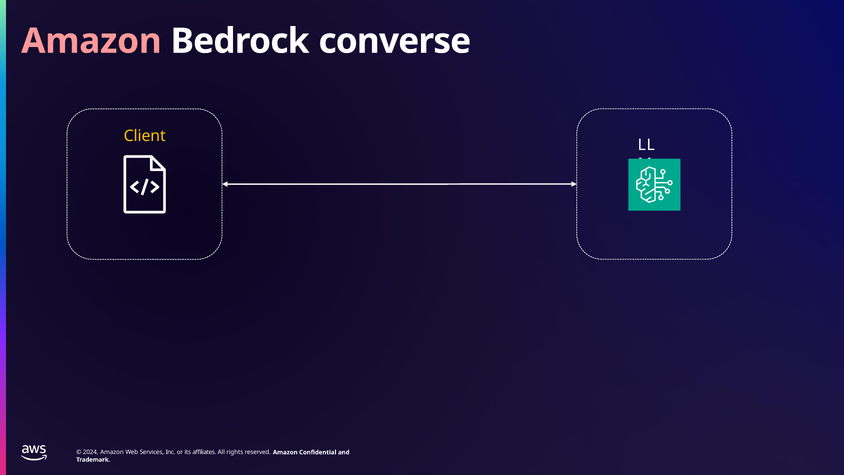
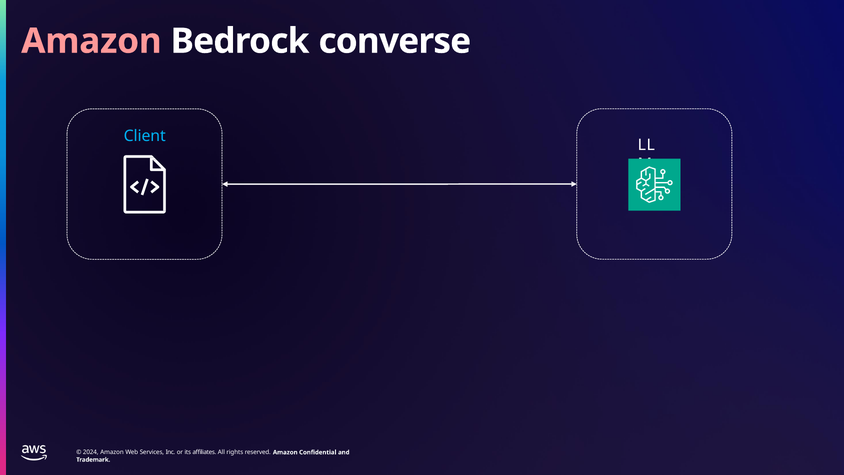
Client colour: yellow -> light blue
